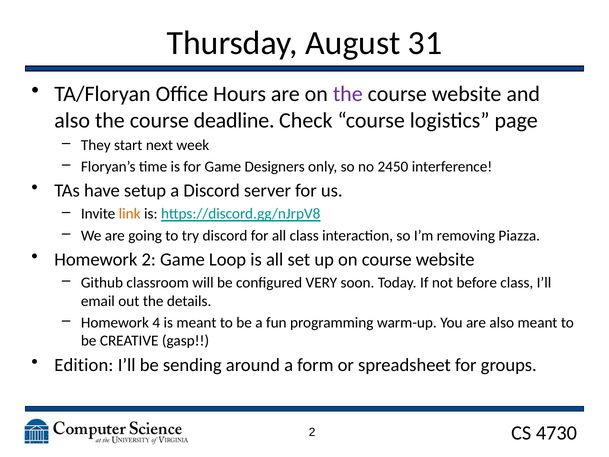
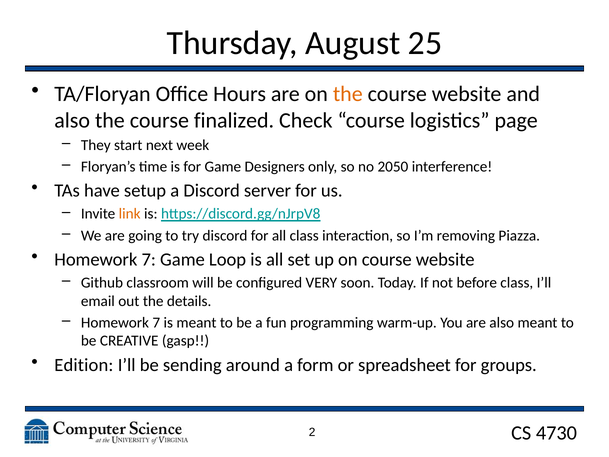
31: 31 -> 25
the at (348, 94) colour: purple -> orange
deadline: deadline -> finalized
2450: 2450 -> 2050
2 at (149, 260): 2 -> 7
4 at (156, 322): 4 -> 7
